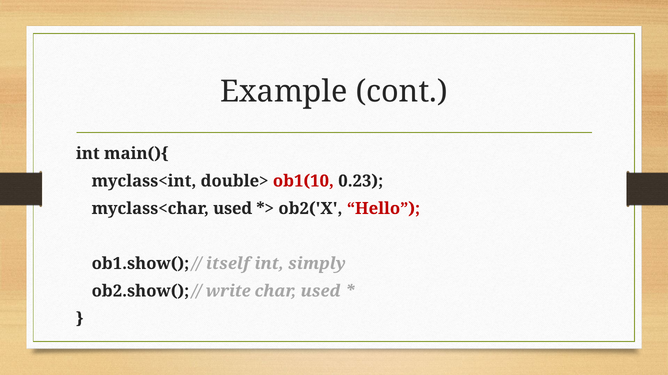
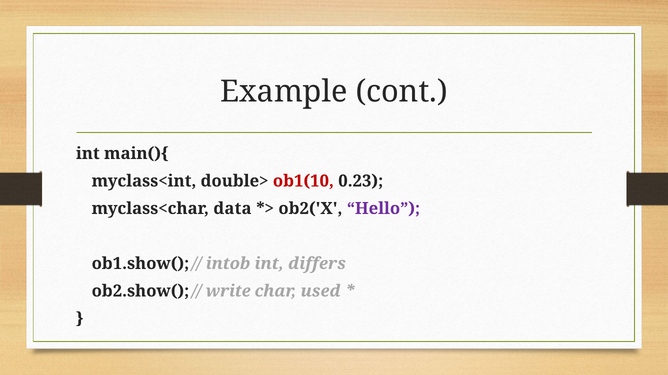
myclass<char used: used -> data
Hello colour: red -> purple
itself: itself -> intob
simply: simply -> differs
